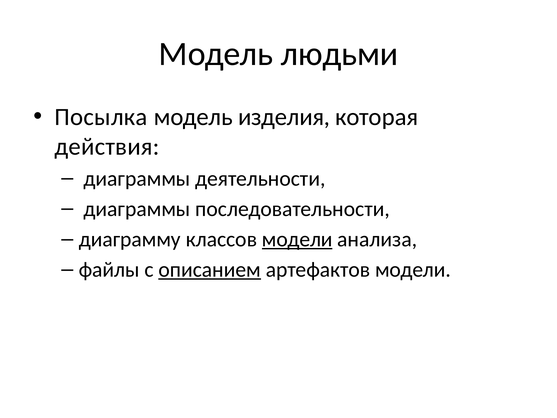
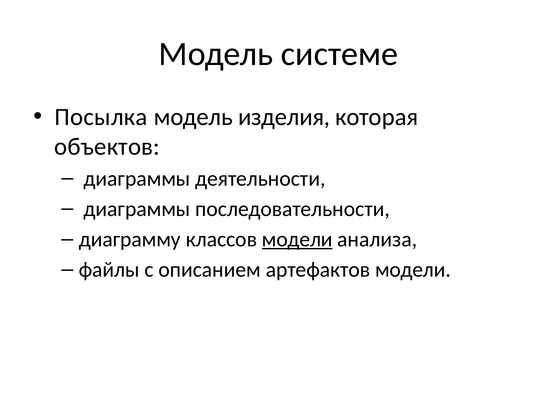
людьми: людьми -> системе
действия: действия -> объектов
описанием underline: present -> none
